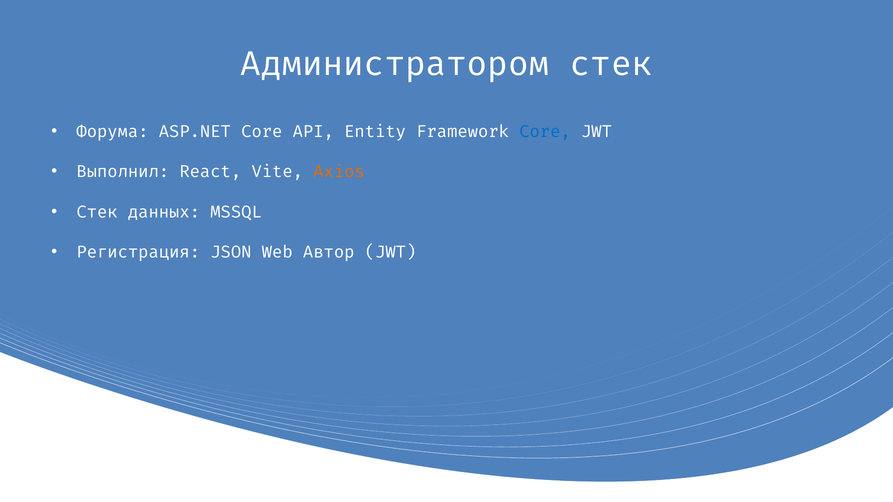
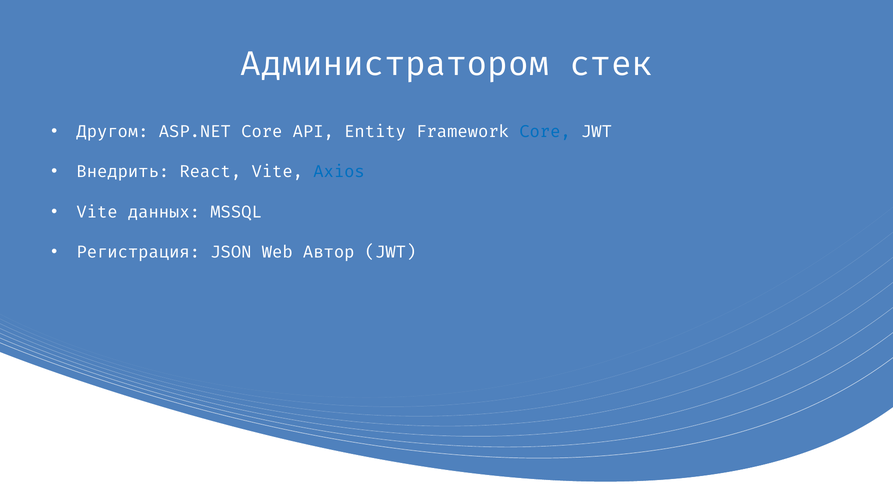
Форума: Форума -> Другом
Выполнил: Выполнил -> Внедрить
Axios colour: orange -> blue
Стек at (97, 212): Стек -> Vite
